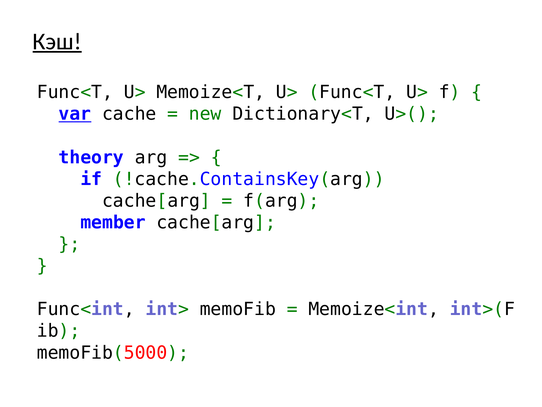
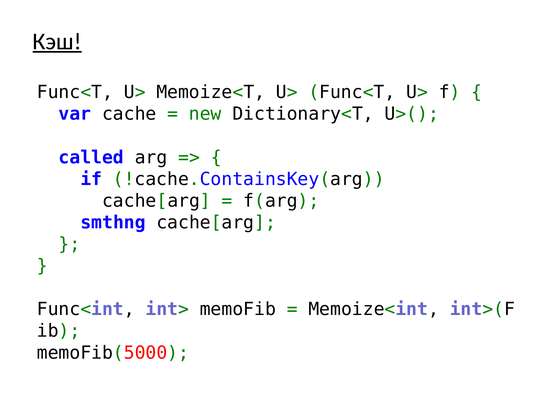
var underline: present -> none
theory: theory -> called
member: member -> smthng
